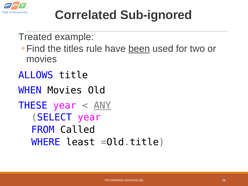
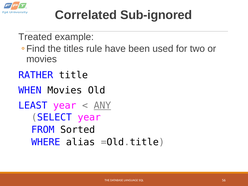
been underline: present -> none
ALLOWS: ALLOWS -> RATHER
THESE: THESE -> LEAST
Called: Called -> Sorted
least: least -> alias
